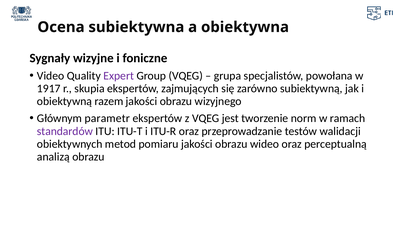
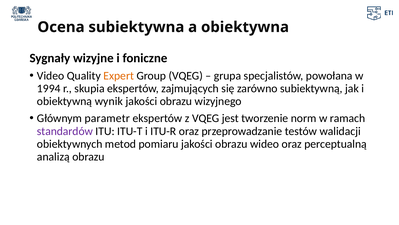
Expert colour: purple -> orange
1917: 1917 -> 1994
razem: razem -> wynik
